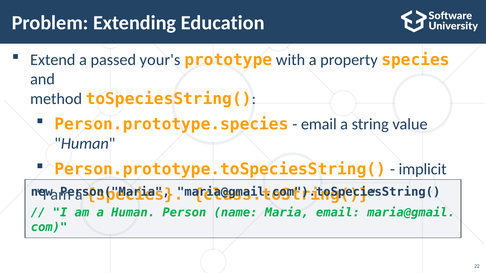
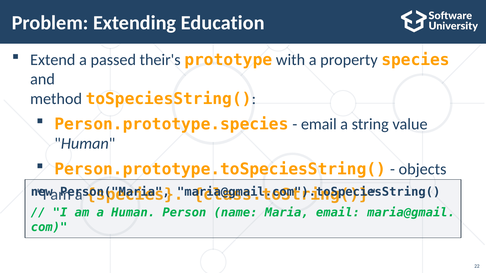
your's: your's -> their's
implicit: implicit -> objects
